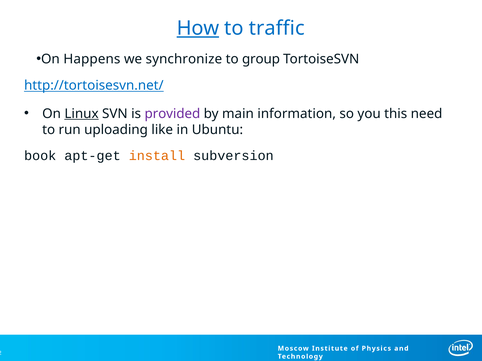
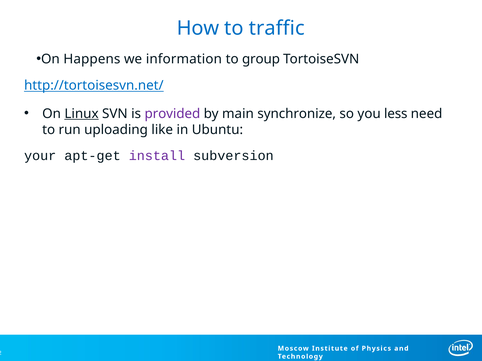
How underline: present -> none
synchronize: synchronize -> information
information: information -> synchronize
this: this -> less
book: book -> your
install colour: orange -> purple
